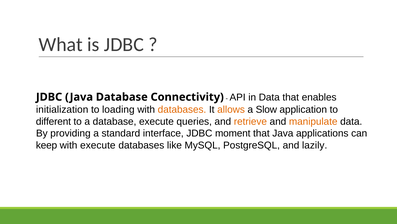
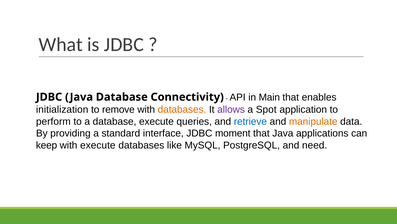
in Data: Data -> Main
loading: loading -> remove
allows colour: orange -> purple
Slow: Slow -> Spot
different: different -> perform
retrieve colour: orange -> blue
lazily: lazily -> need
